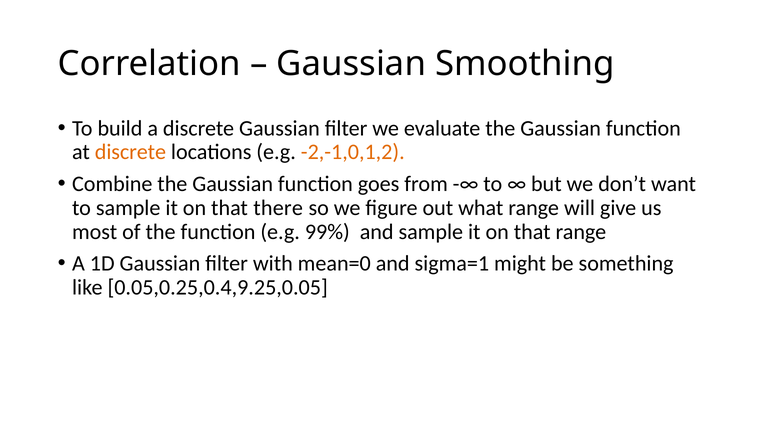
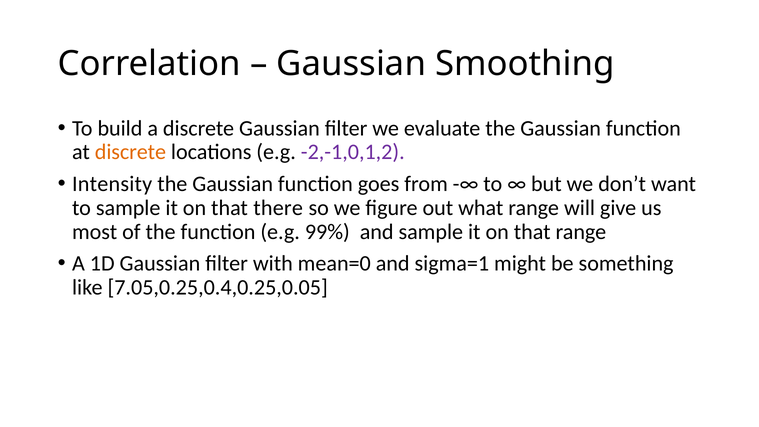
-2,-1,0,1,2 colour: orange -> purple
Combine: Combine -> Intensity
0.05,0.25,0.4,9.25,0.05: 0.05,0.25,0.4,9.25,0.05 -> 7.05,0.25,0.4,0.25,0.05
